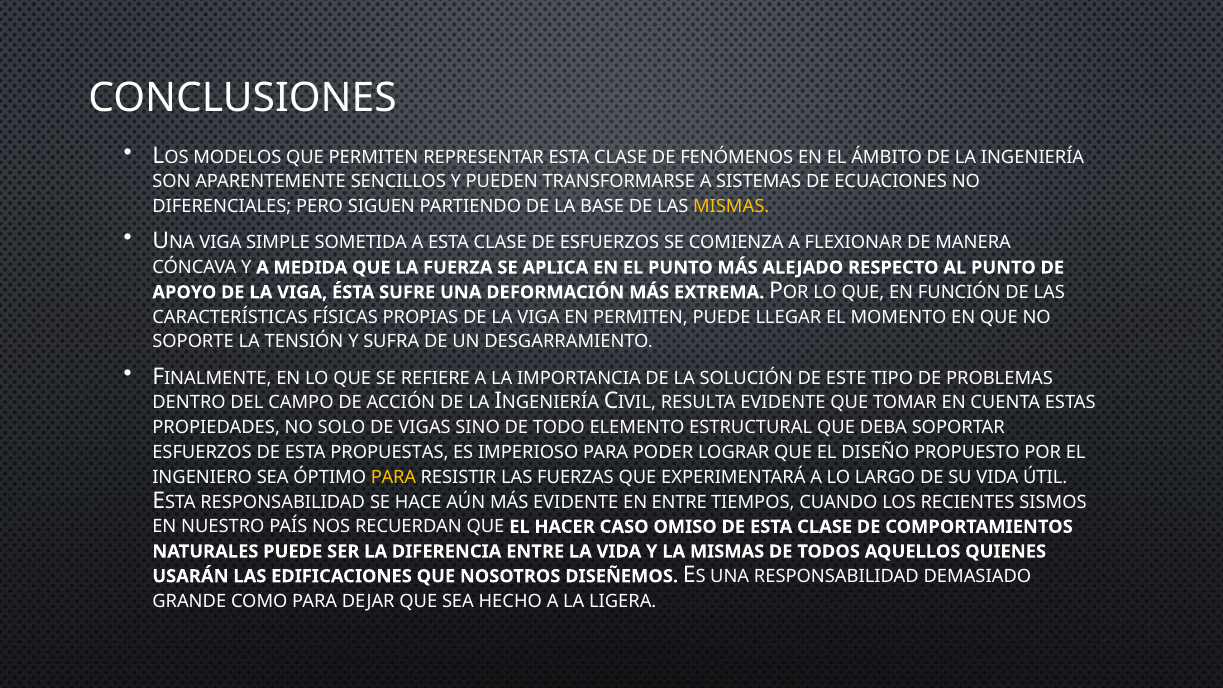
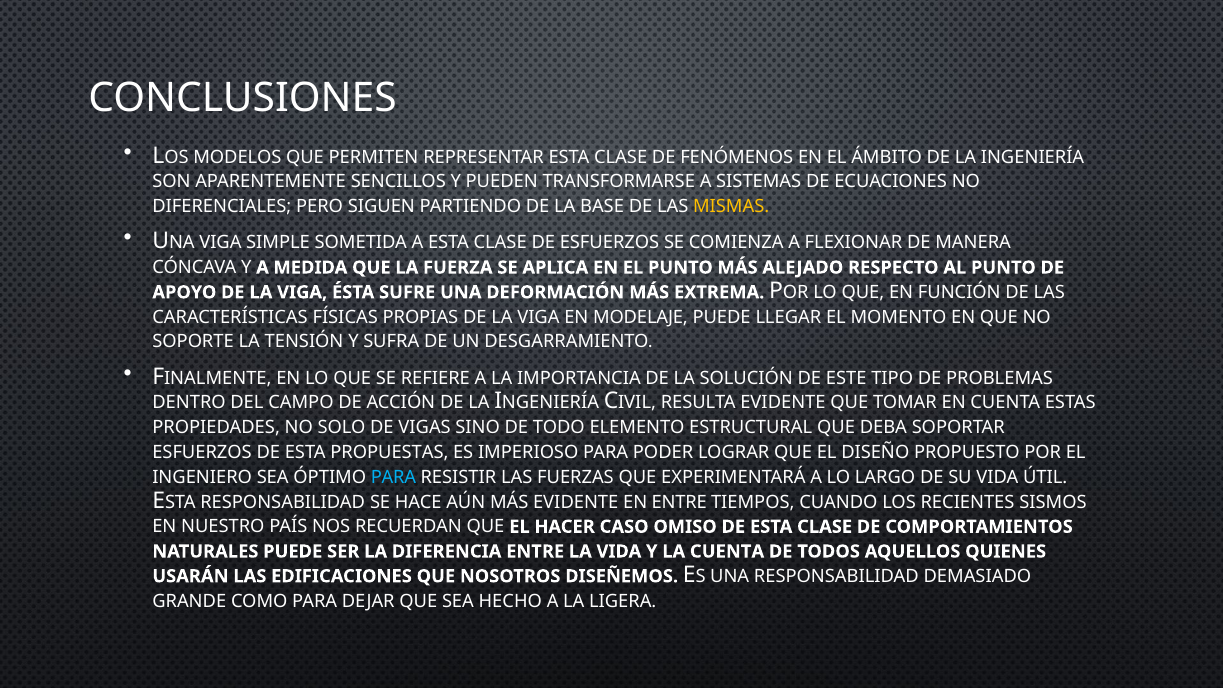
EN PERMITEN: PERMITEN -> MODELAJE
PARA at (393, 477) colour: yellow -> light blue
LA MISMAS: MISMAS -> CUENTA
